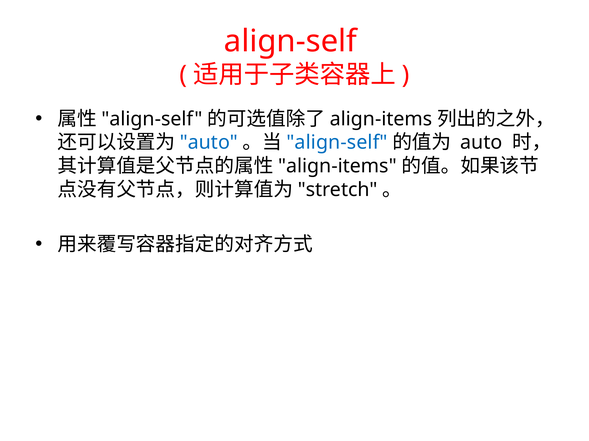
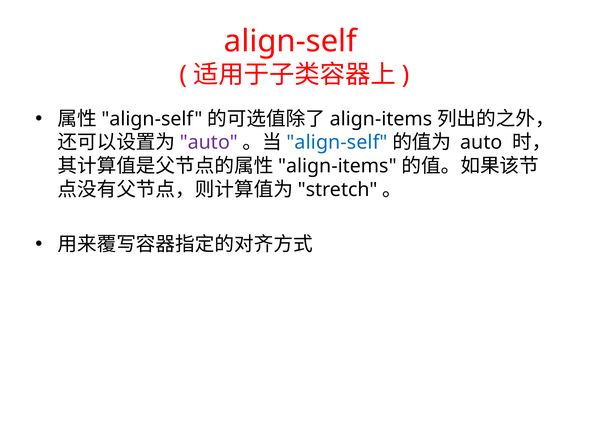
auto at (209, 143) colour: blue -> purple
